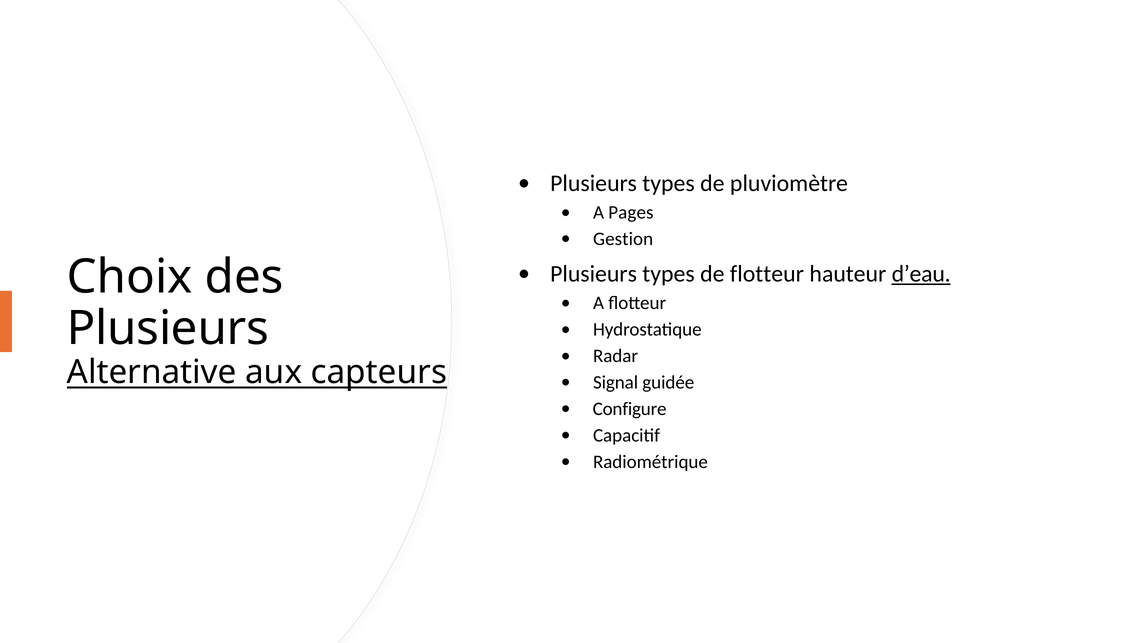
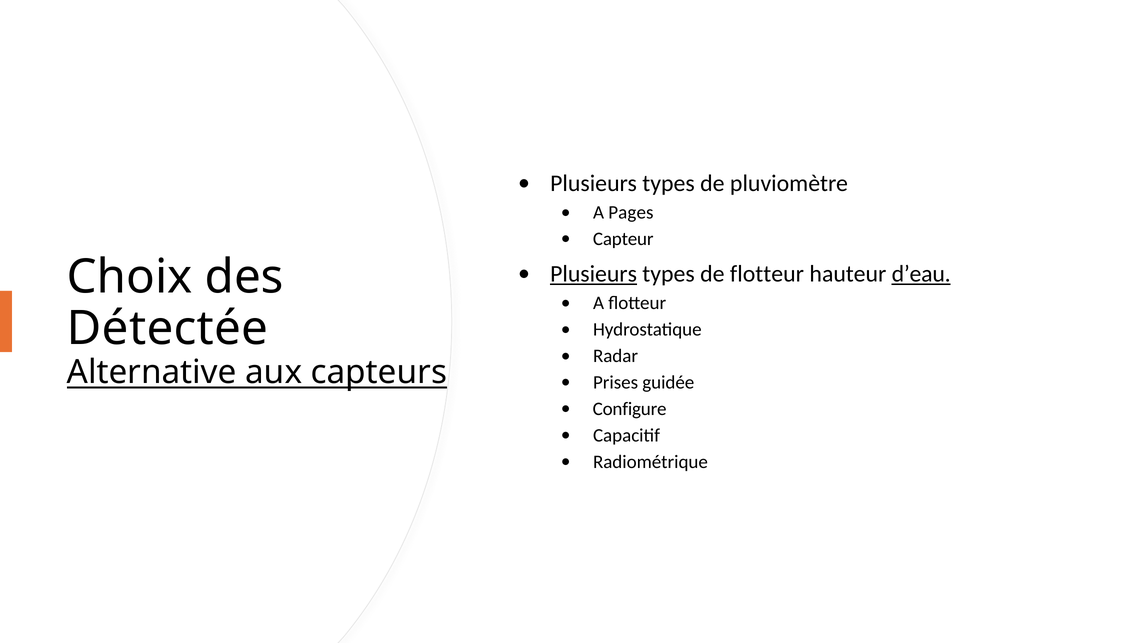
Gestion: Gestion -> Capteur
Plusieurs at (594, 274) underline: none -> present
Plusieurs at (168, 328): Plusieurs -> Détectée
Signal: Signal -> Prises
